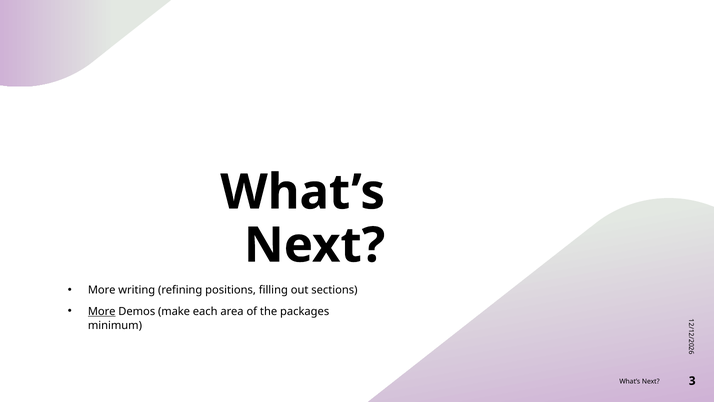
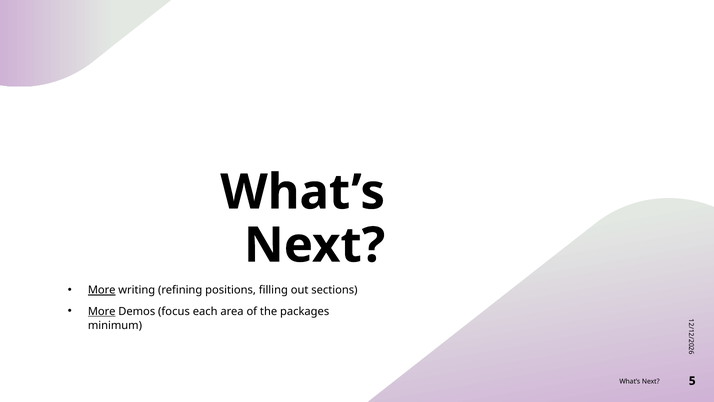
More at (102, 290) underline: none -> present
make: make -> focus
3: 3 -> 5
